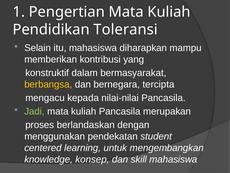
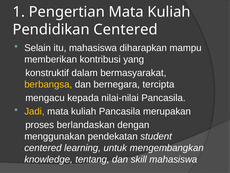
Pendidikan Toleransi: Toleransi -> Centered
Jadi colour: light green -> yellow
konsep: konsep -> tentang
